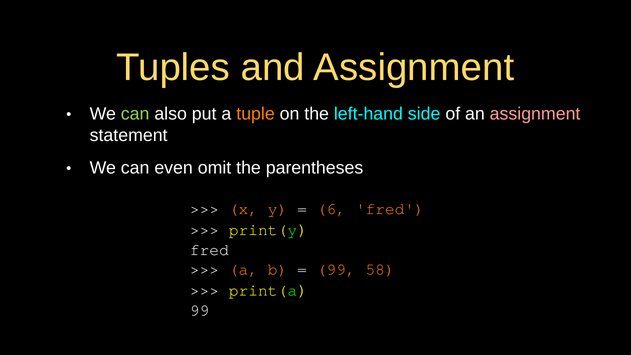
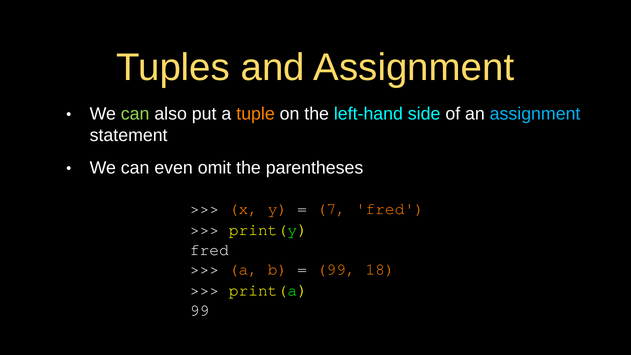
assignment at (535, 114) colour: pink -> light blue
6: 6 -> 7
58: 58 -> 18
